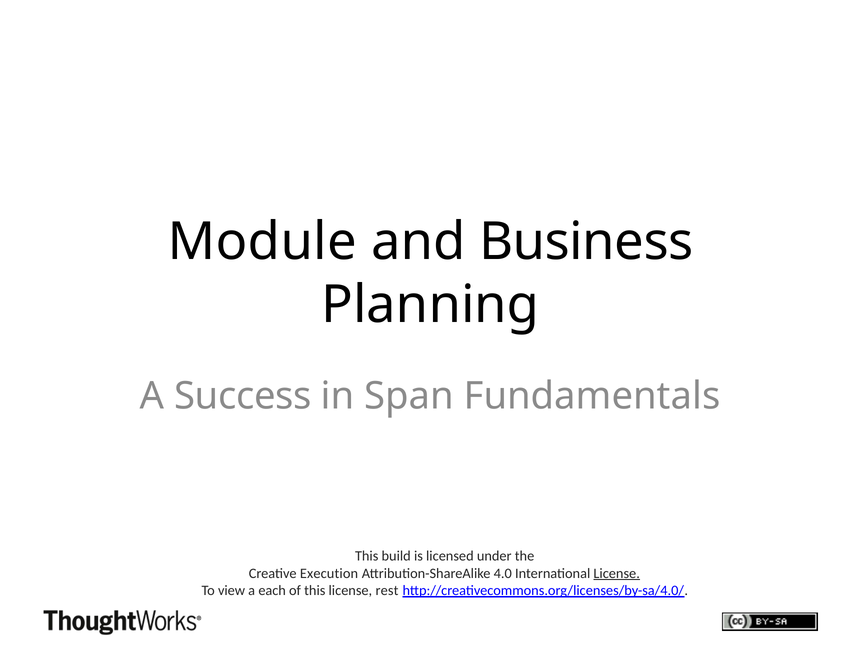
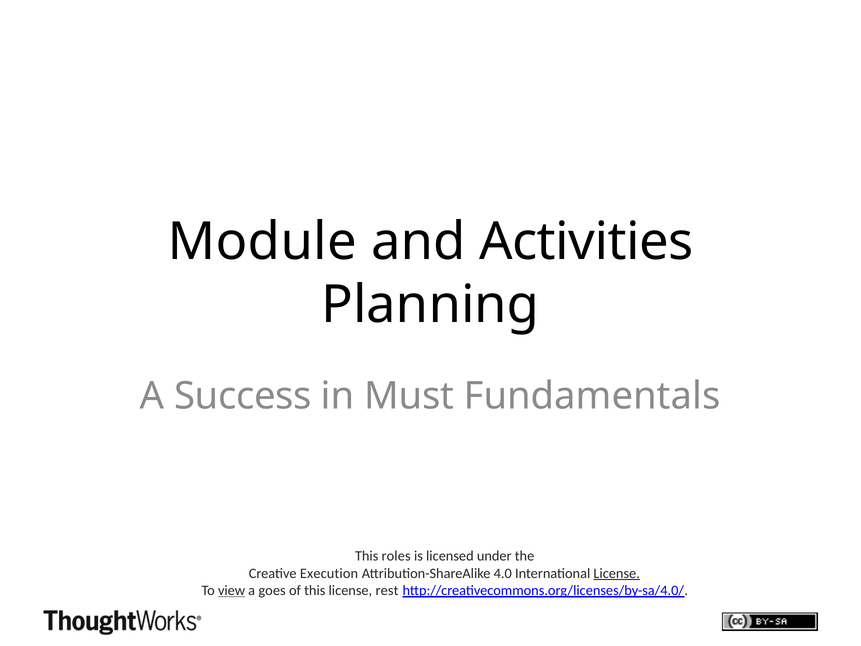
Business: Business -> Activities
Span: Span -> Must
build: build -> roles
view underline: none -> present
each: each -> goes
